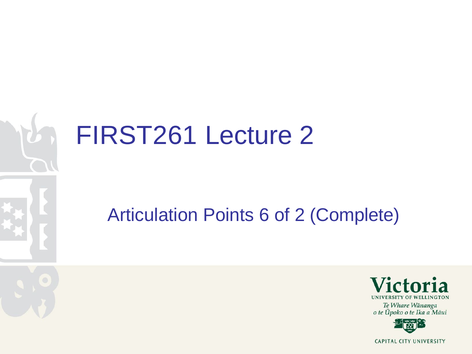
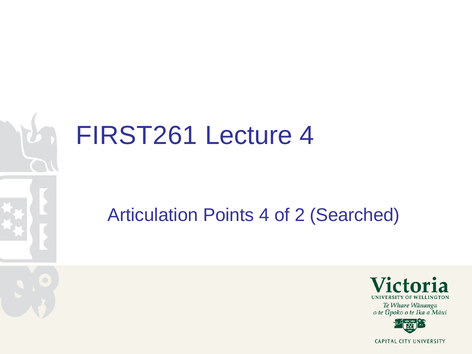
Lecture 2: 2 -> 4
Points 6: 6 -> 4
Complete: Complete -> Searched
